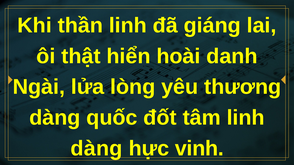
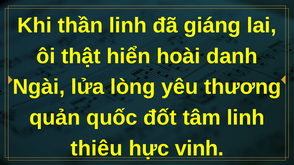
dàng at (55, 118): dàng -> quản
dàng at (96, 149): dàng -> thiêu
